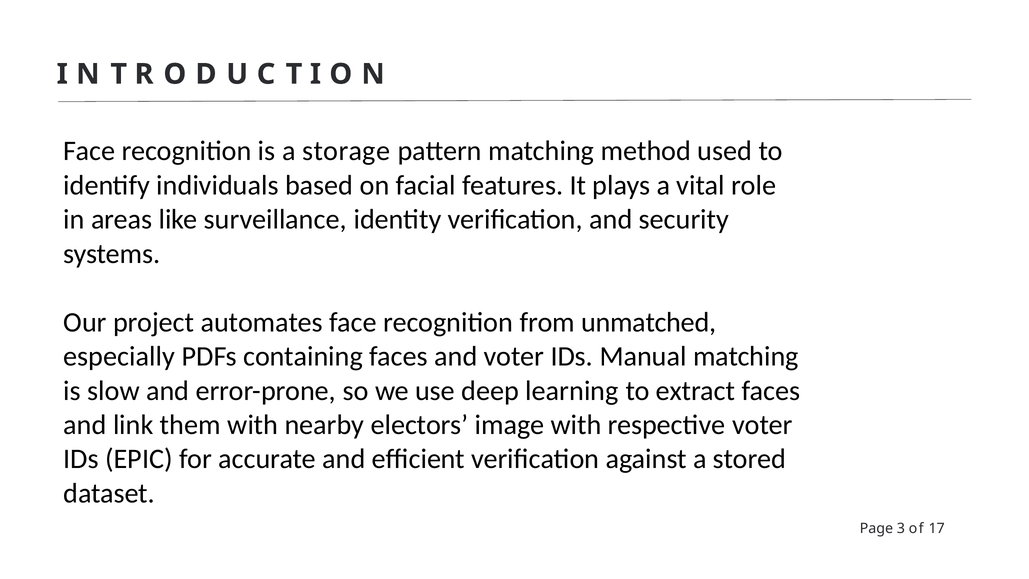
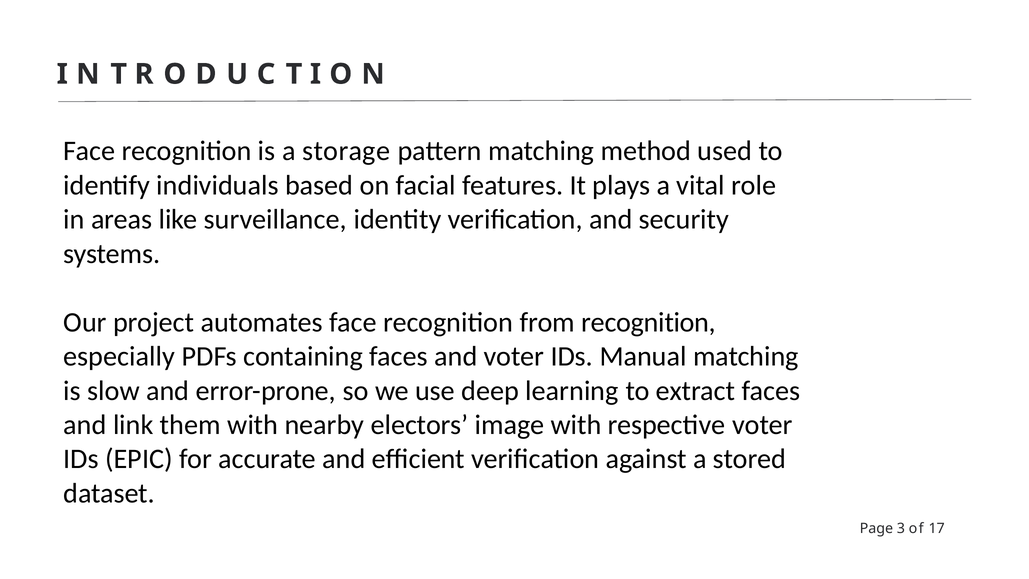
from unmatched: unmatched -> recognition
